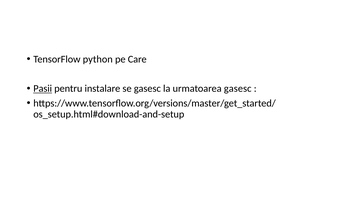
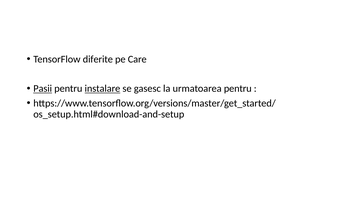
python: python -> diferite
instalare underline: none -> present
urmatoarea gasesc: gasesc -> pentru
